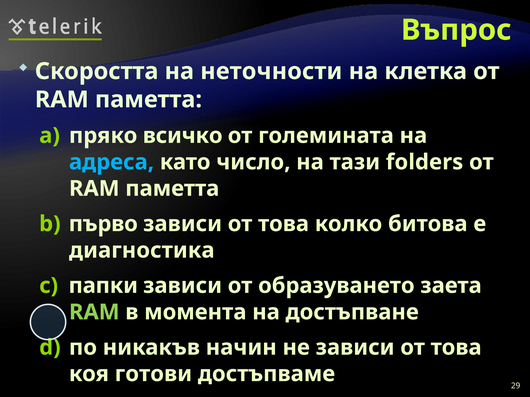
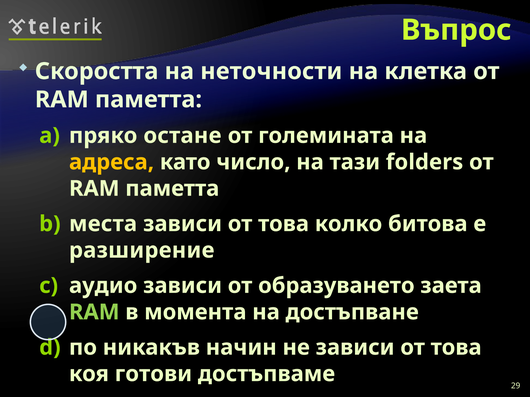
всичко: всичко -> остане
адреса colour: light blue -> yellow
първо: първо -> места
диагностика: диагностика -> разширение
папки: папки -> аудио
